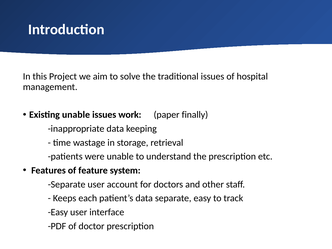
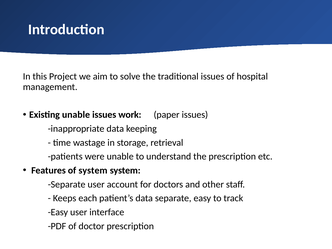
paper finally: finally -> issues
of feature: feature -> system
